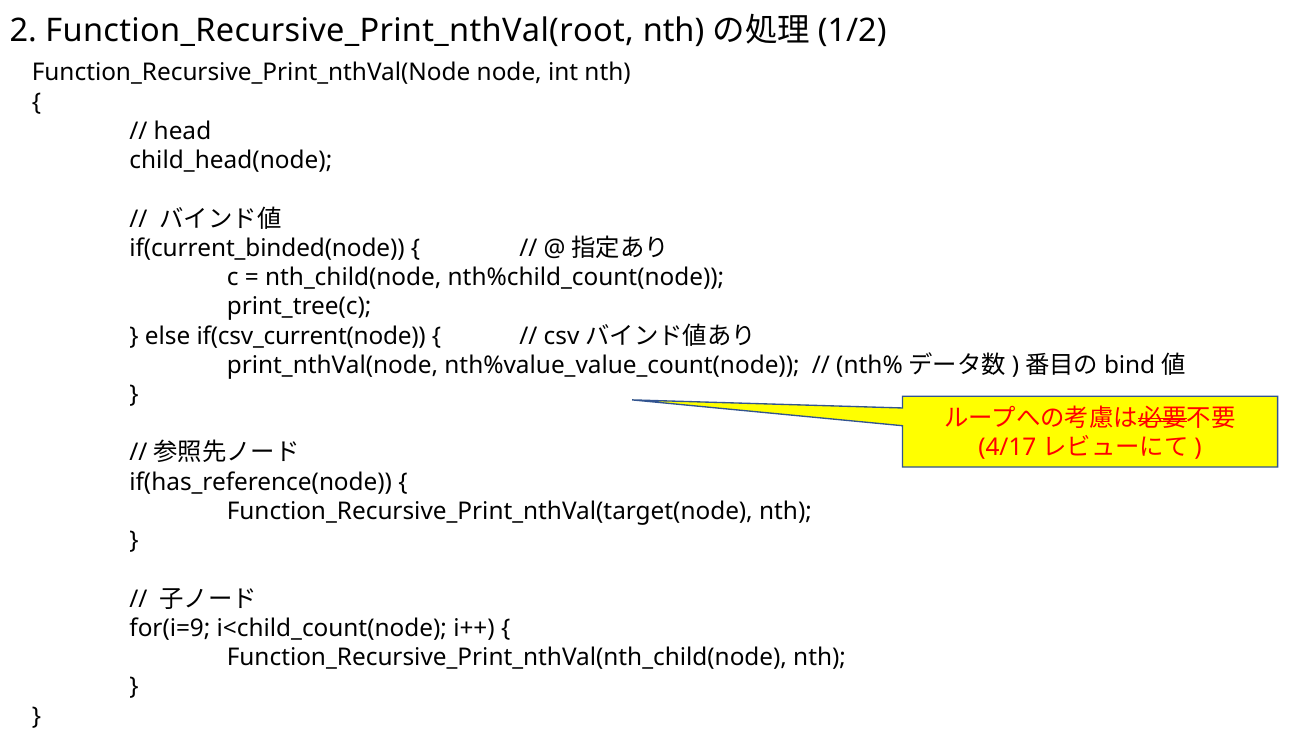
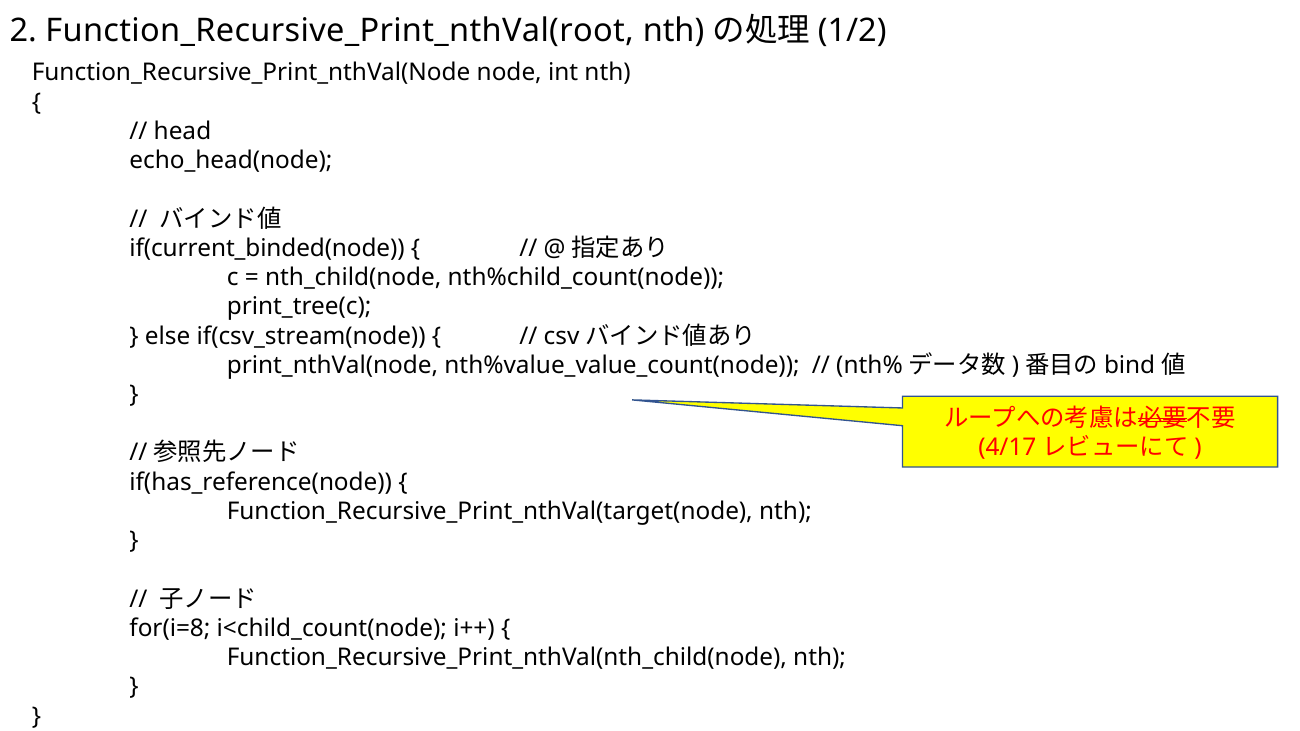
child_head(node: child_head(node -> echo_head(node
if(csv_current(node: if(csv_current(node -> if(csv_stream(node
for(i=9: for(i=9 -> for(i=8
